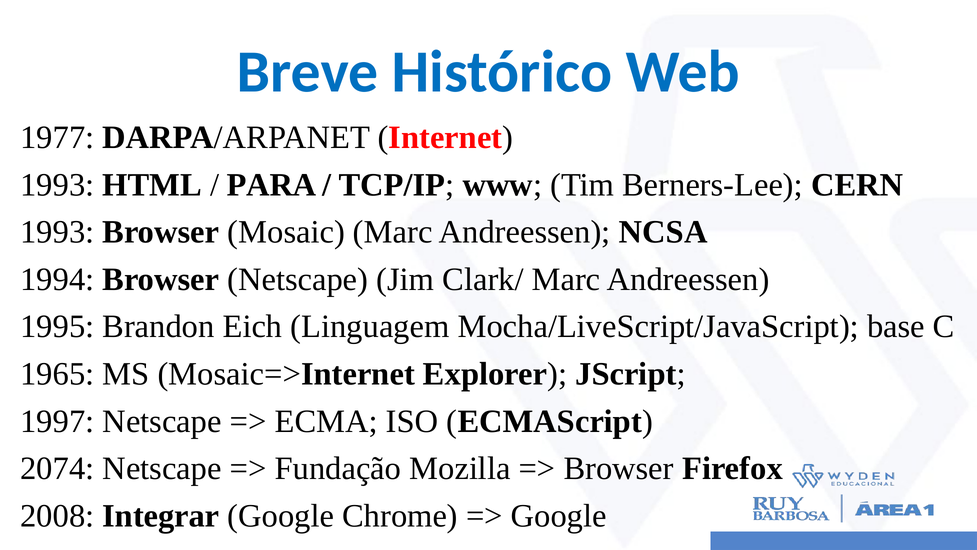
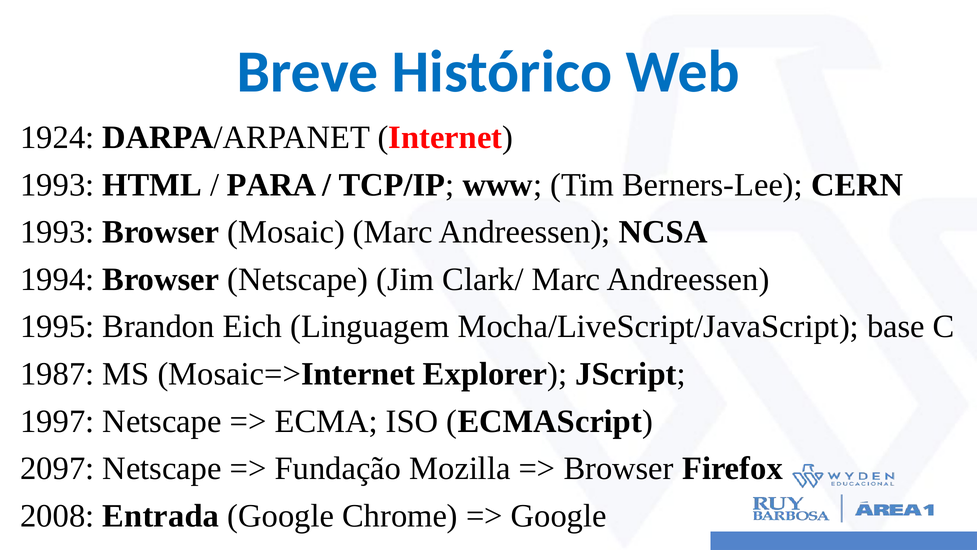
1977: 1977 -> 1924
1965: 1965 -> 1987
2074: 2074 -> 2097
Integrar: Integrar -> Entrada
